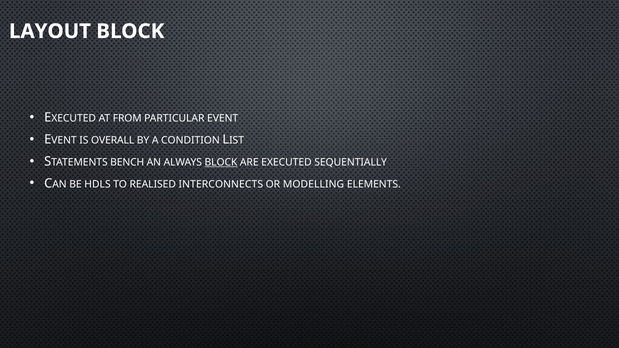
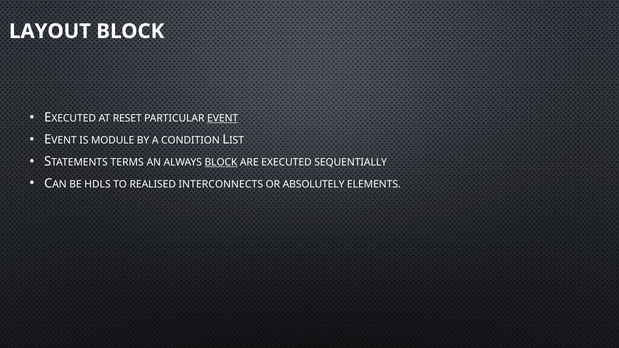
FROM: FROM -> RESET
EVENT underline: none -> present
OVERALL: OVERALL -> MODULE
BENCH: BENCH -> TERMS
MODELLING: MODELLING -> ABSOLUTELY
